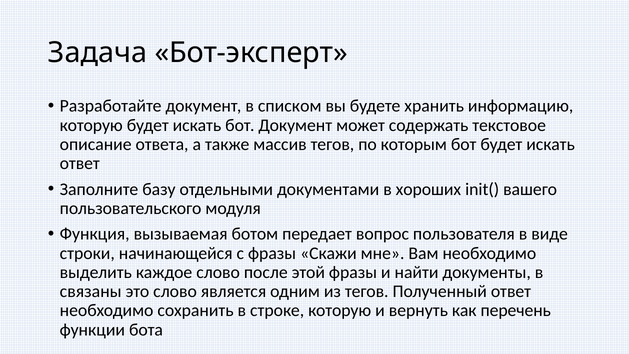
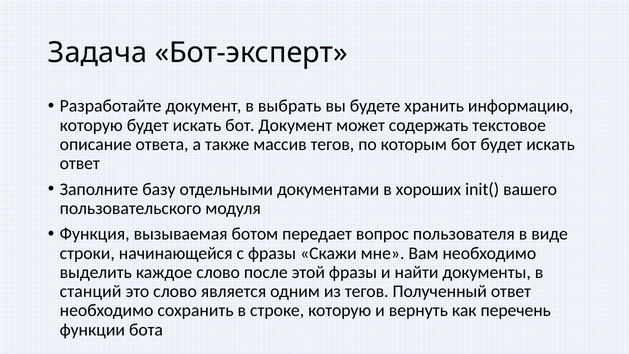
списком: списком -> выбрать
связаны: связаны -> станций
